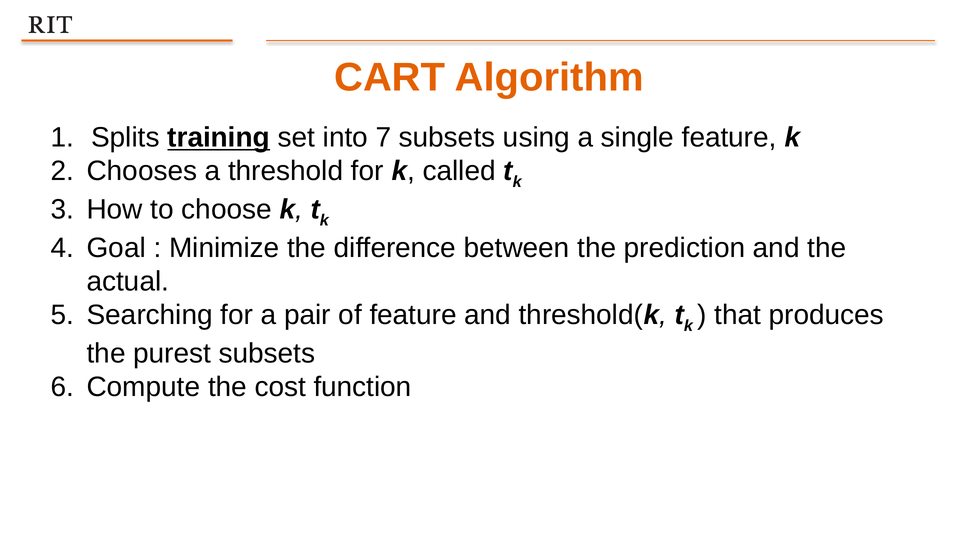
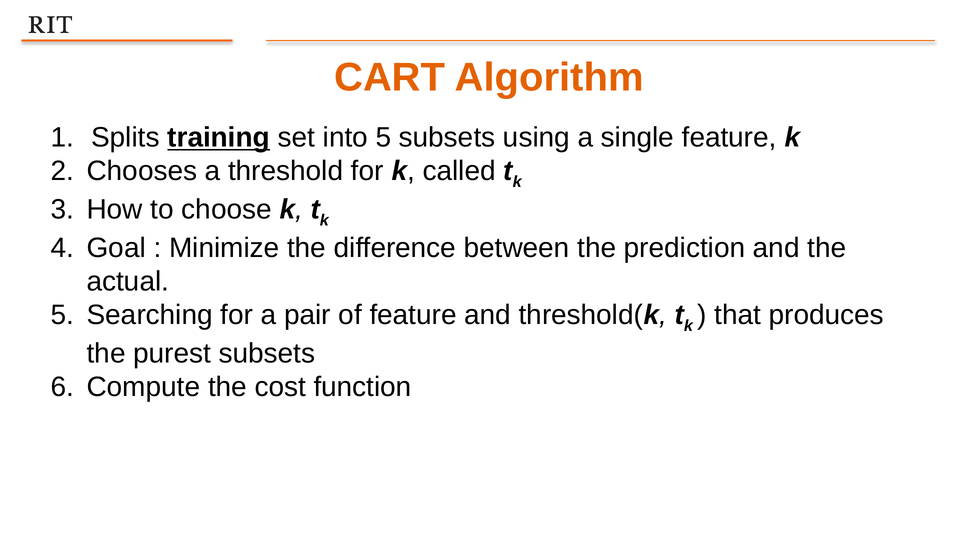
into 7: 7 -> 5
